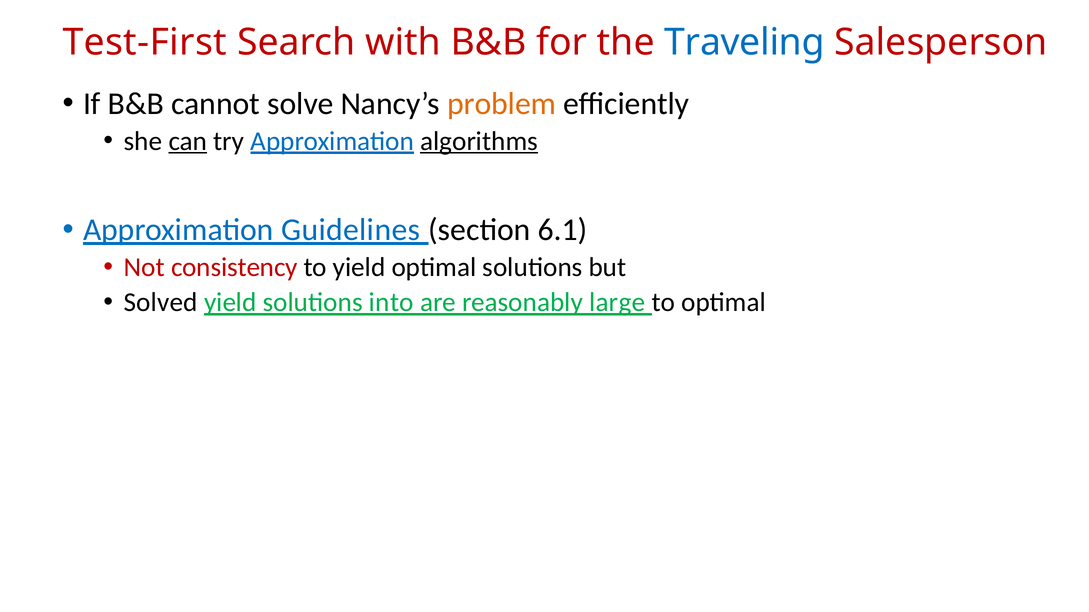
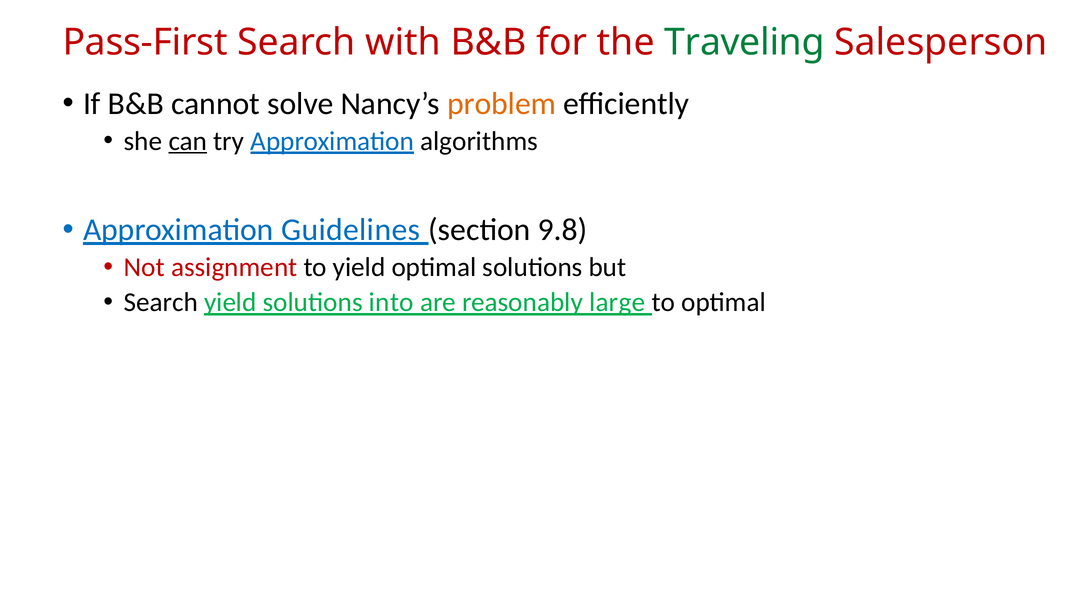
Test-First: Test-First -> Pass-First
Traveling colour: blue -> green
algorithms underline: present -> none
6.1: 6.1 -> 9.8
consistency: consistency -> assignment
Solved at (161, 303): Solved -> Search
